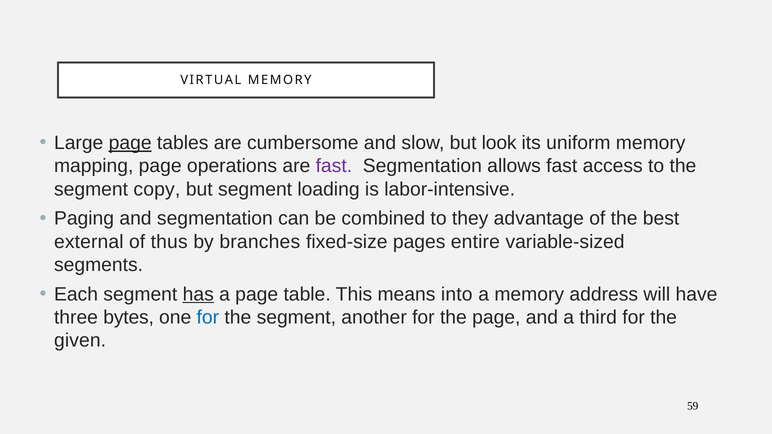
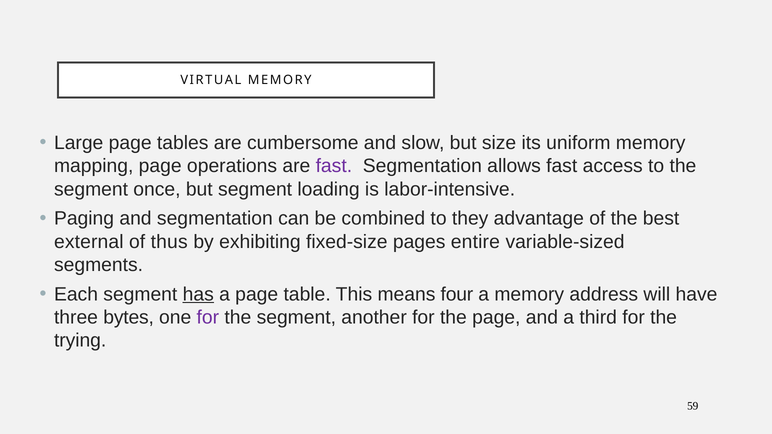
page at (130, 143) underline: present -> none
look: look -> size
copy: copy -> once
branches: branches -> exhibiting
into: into -> four
for at (208, 318) colour: blue -> purple
given: given -> trying
